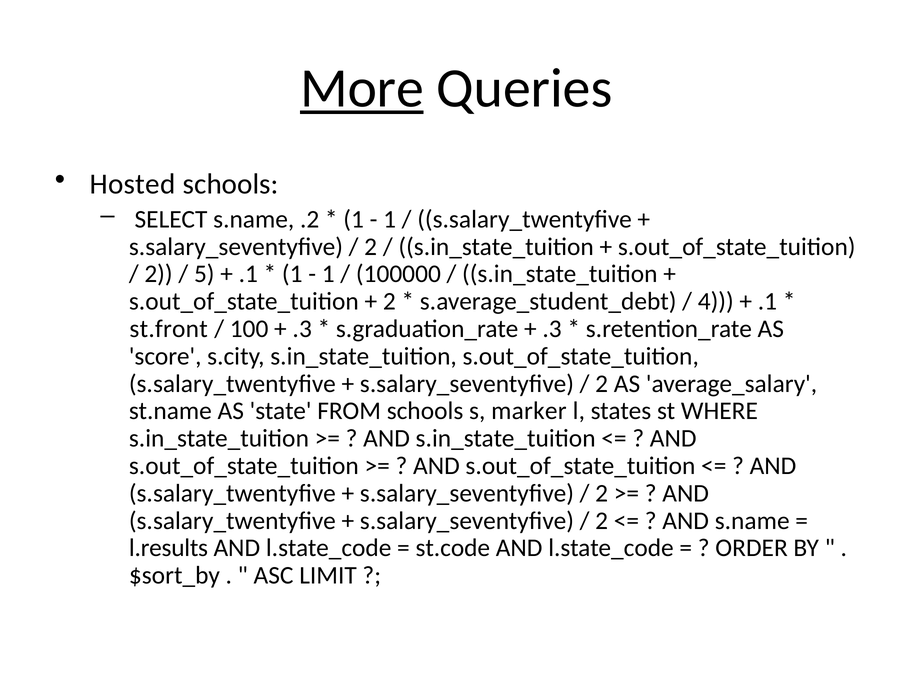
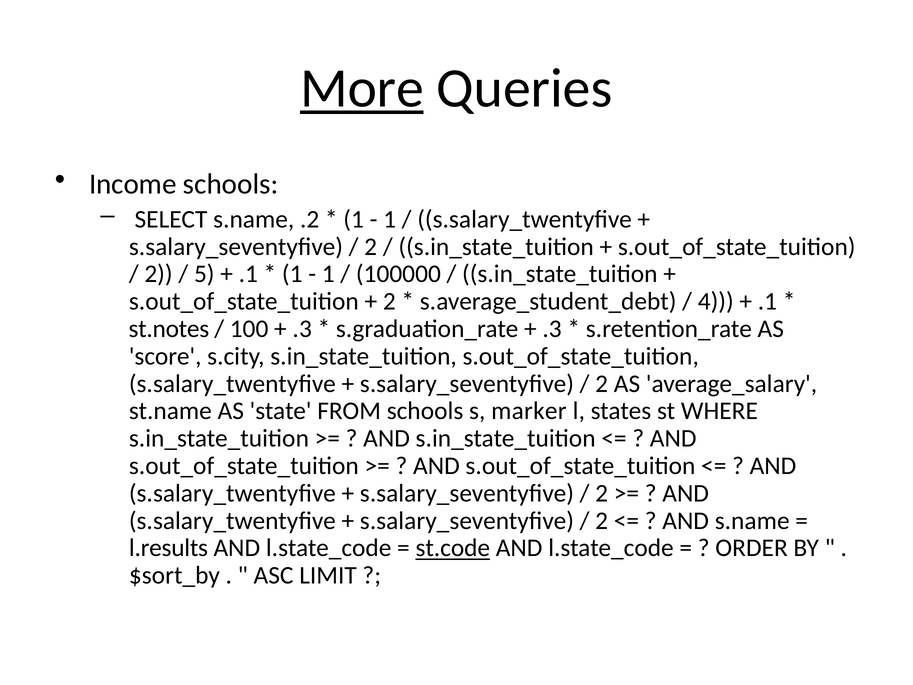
Hosted: Hosted -> Income
st.front: st.front -> st.notes
st.code underline: none -> present
